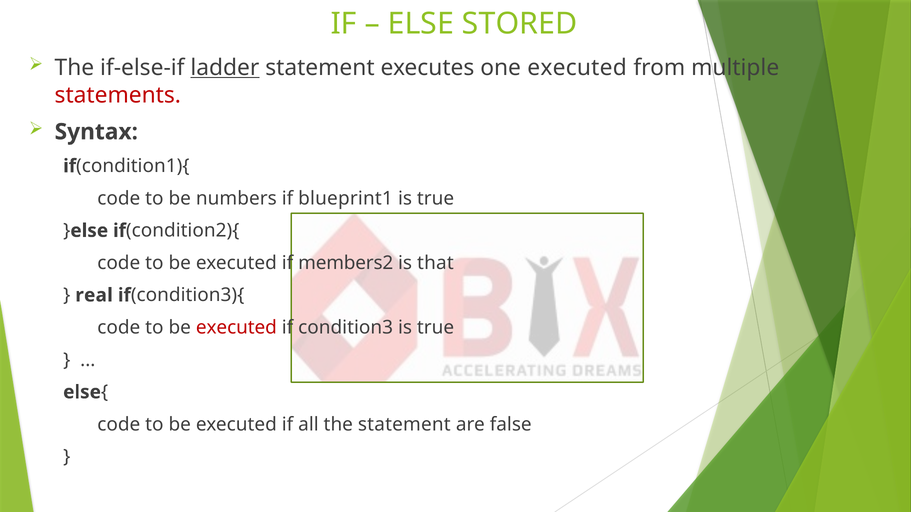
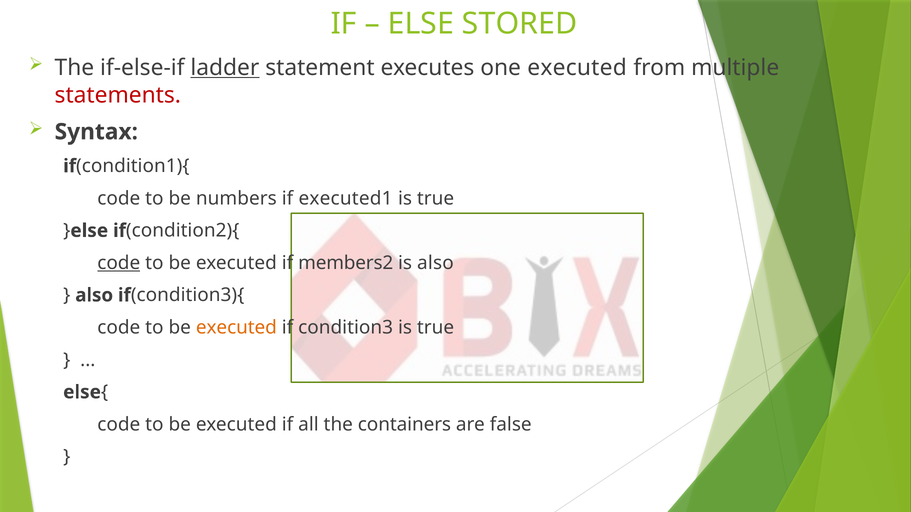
blueprint1: blueprint1 -> executed1
code at (119, 263) underline: none -> present
is that: that -> also
real at (94, 295): real -> also
executed at (236, 328) colour: red -> orange
the statement: statement -> containers
